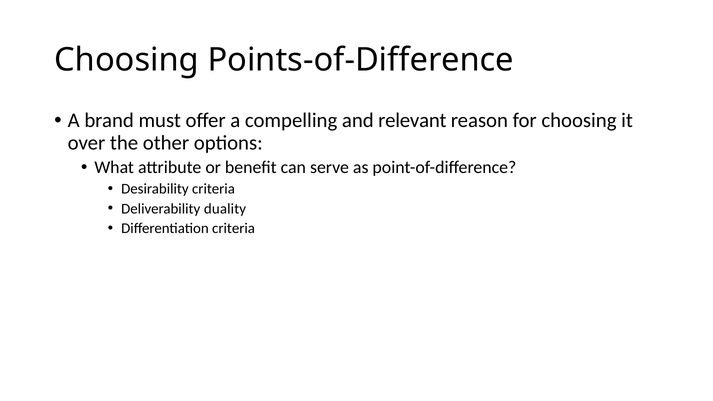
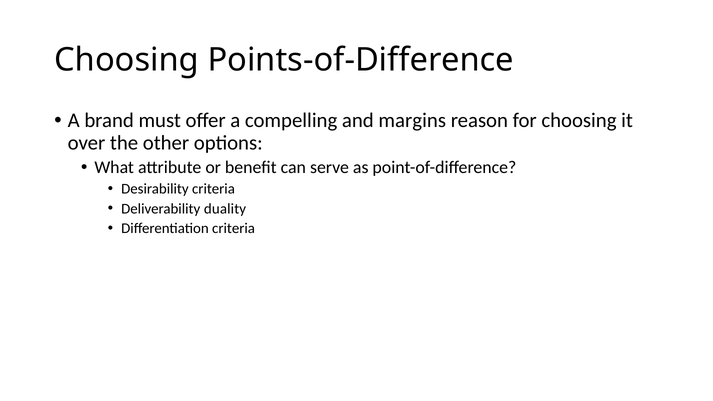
relevant: relevant -> margins
